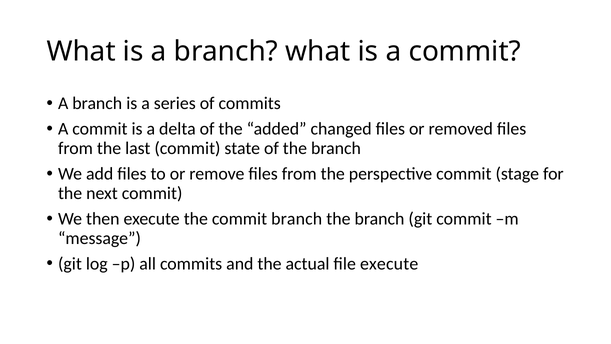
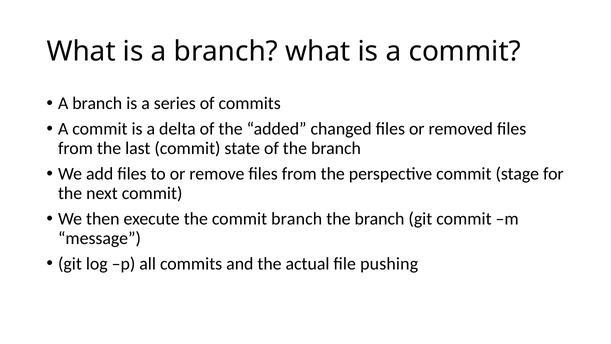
file execute: execute -> pushing
